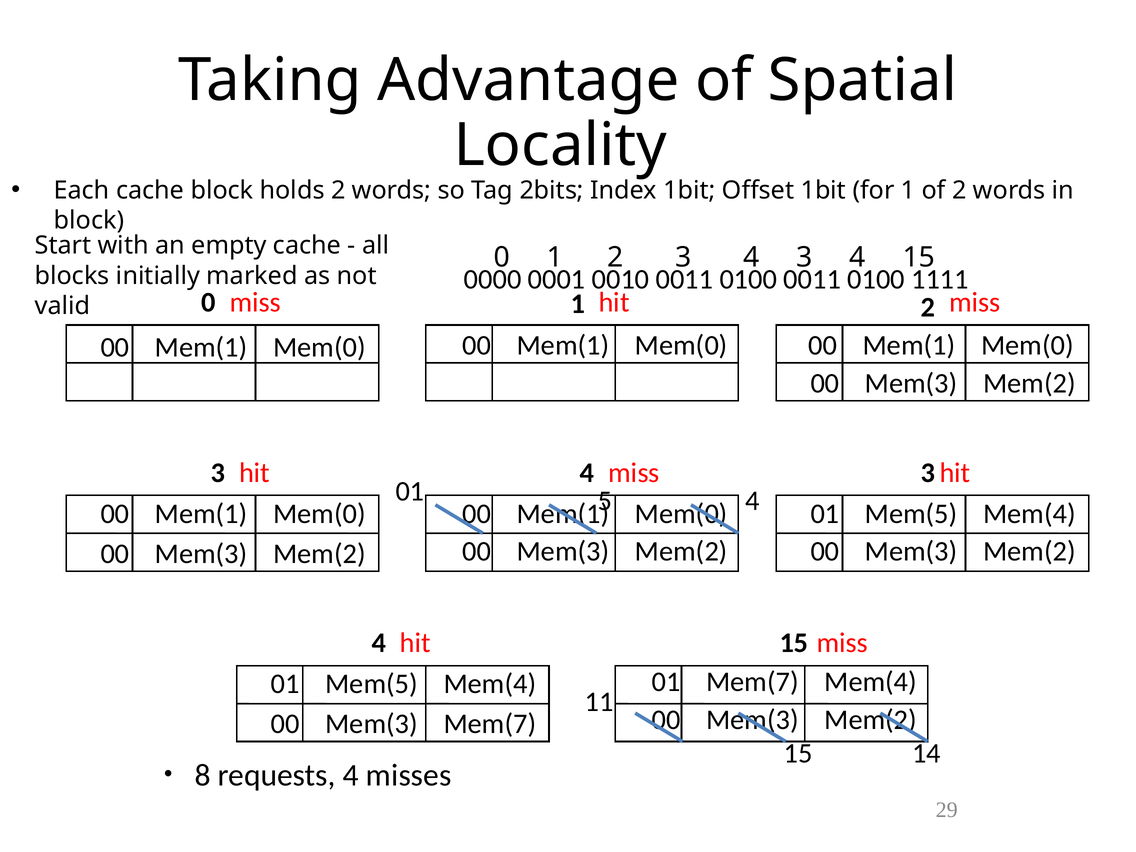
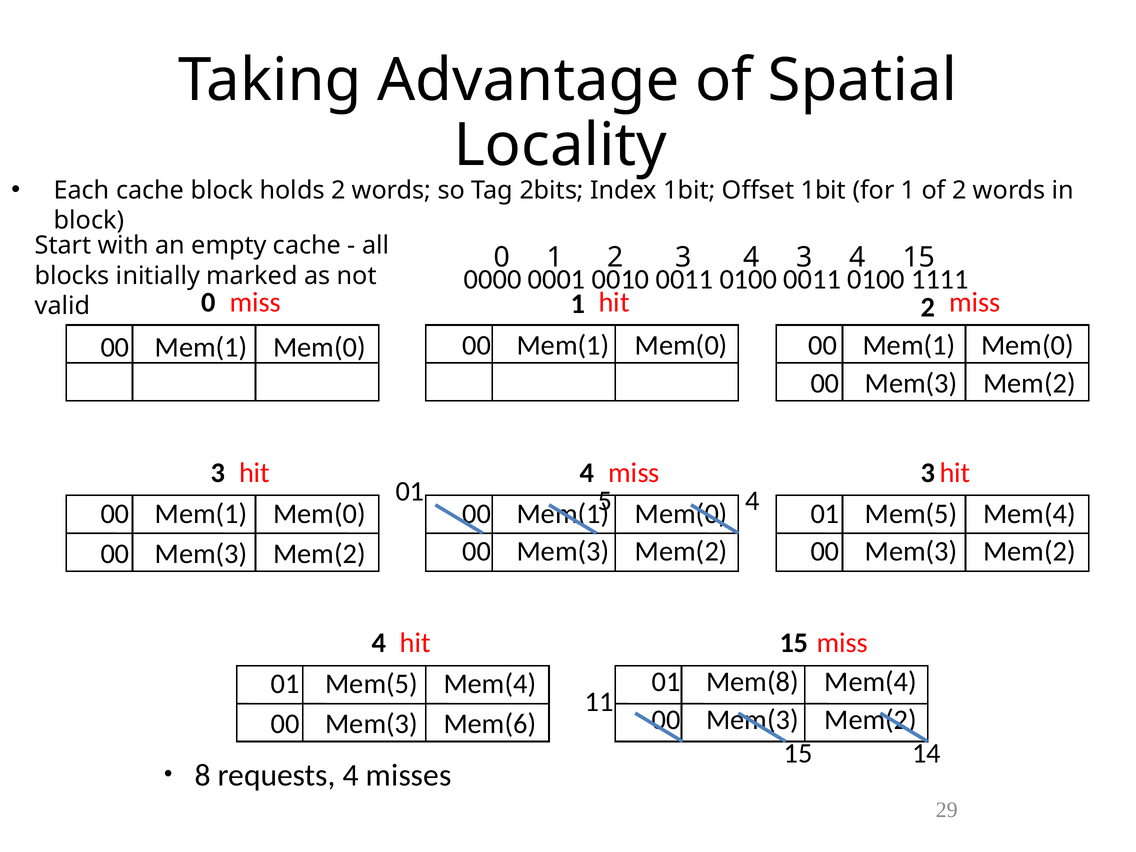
01 Mem(7: Mem(7 -> Mem(8
Mem(3 Mem(7: Mem(7 -> Mem(6
